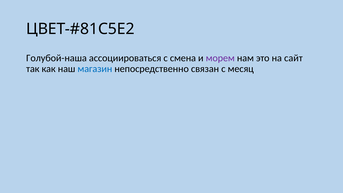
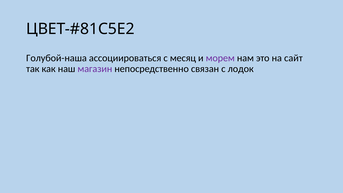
смена: смена -> месяц
магазин colour: blue -> purple
месяц: месяц -> лодок
